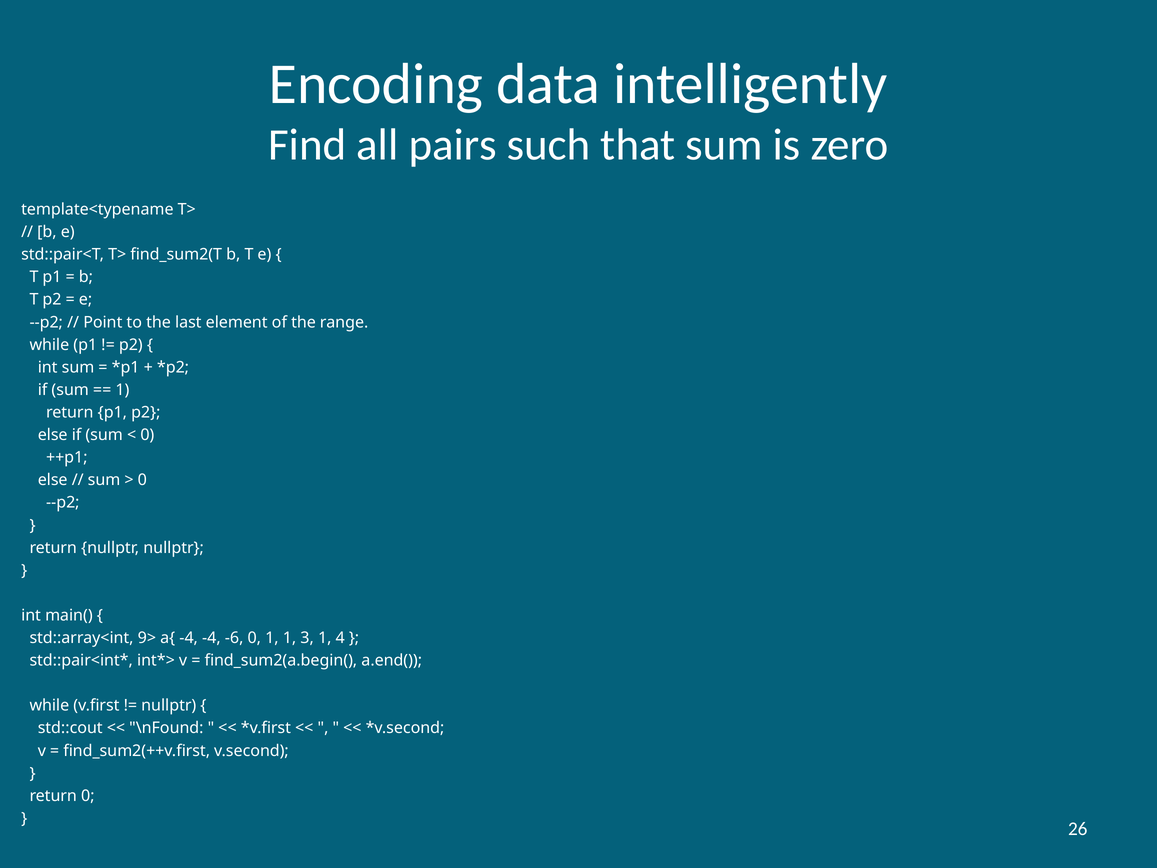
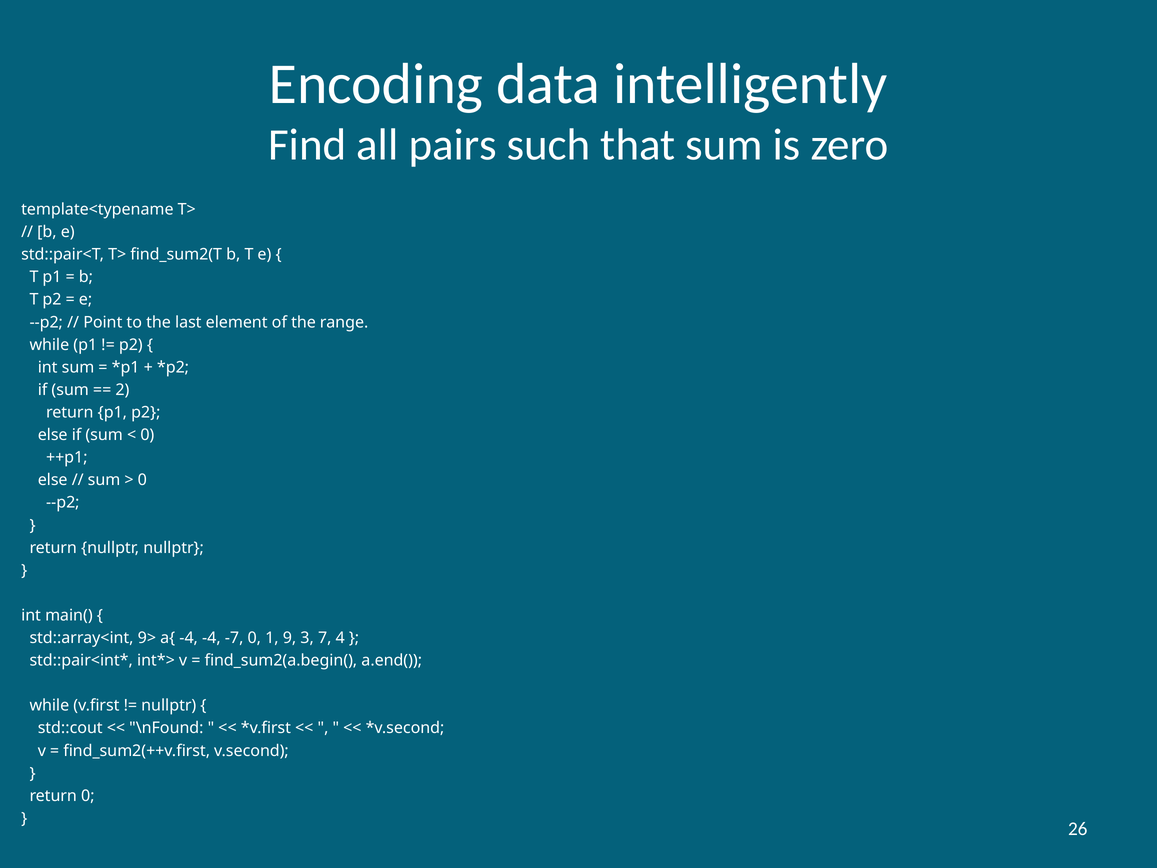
1 at (122, 390): 1 -> 2
-6: -6 -> -7
1 1: 1 -> 9
3 1: 1 -> 7
